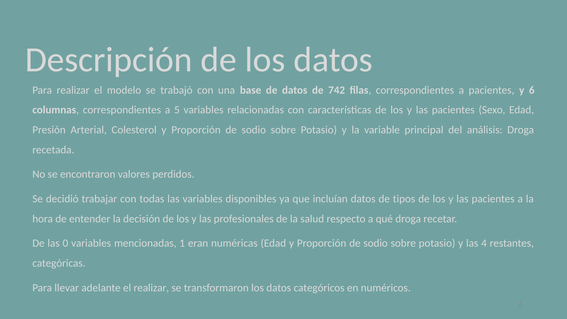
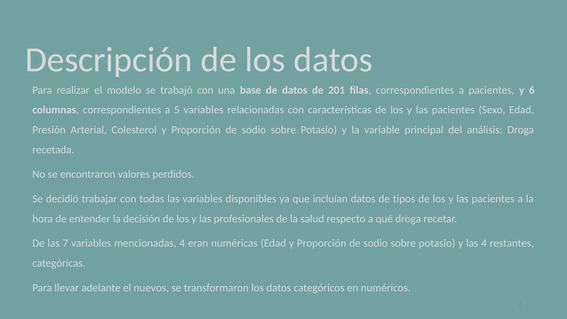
742: 742 -> 201
0: 0 -> 7
mencionadas 1: 1 -> 4
el realizar: realizar -> nuevos
